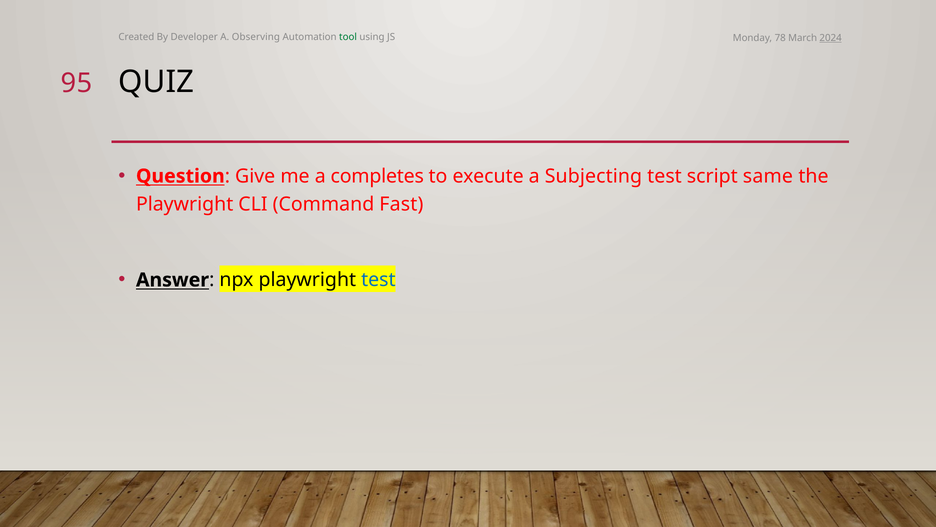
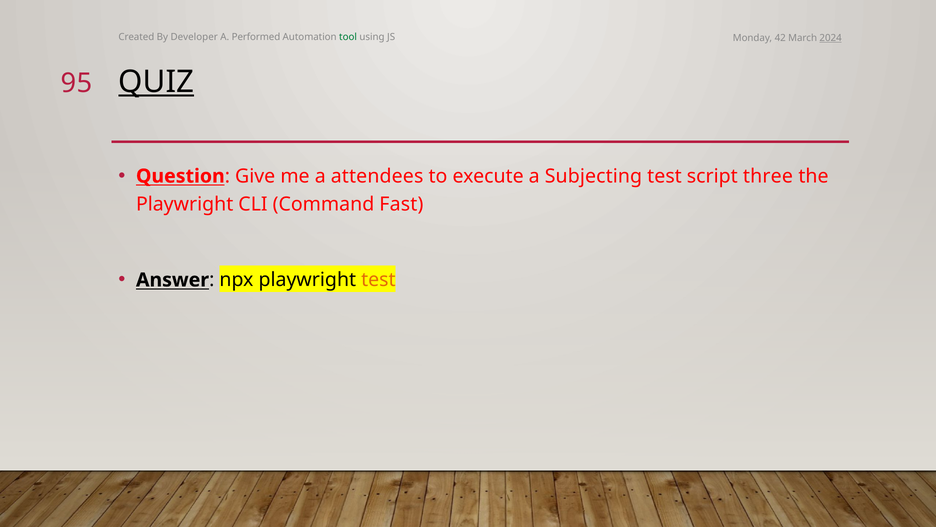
Observing: Observing -> Performed
78: 78 -> 42
QUIZ underline: none -> present
completes: completes -> attendees
same: same -> three
test at (378, 280) colour: blue -> orange
